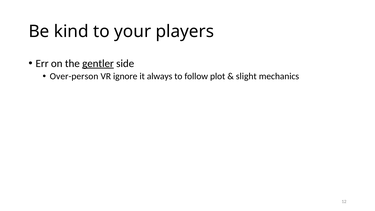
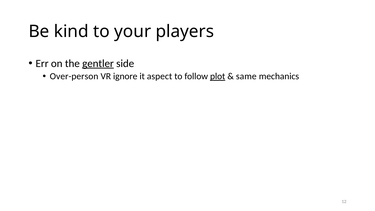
always: always -> aspect
plot underline: none -> present
slight: slight -> same
